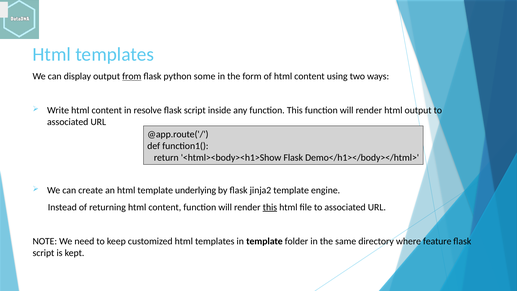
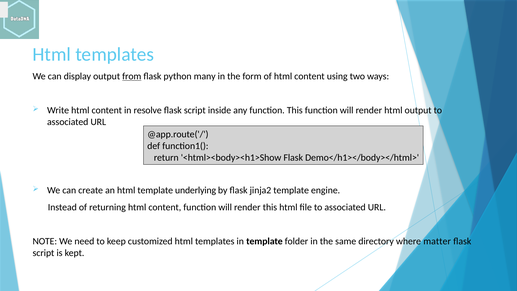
some: some -> many
this at (270, 207) underline: present -> none
feature: feature -> matter
